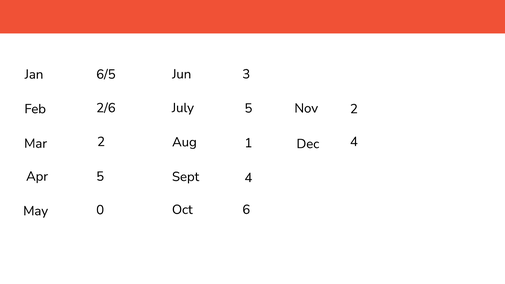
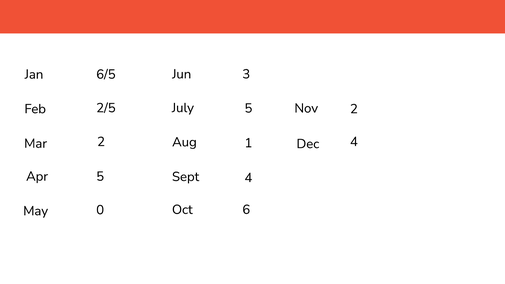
2/6: 2/6 -> 2/5
